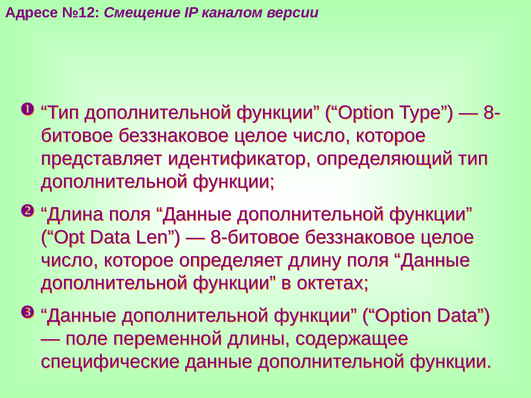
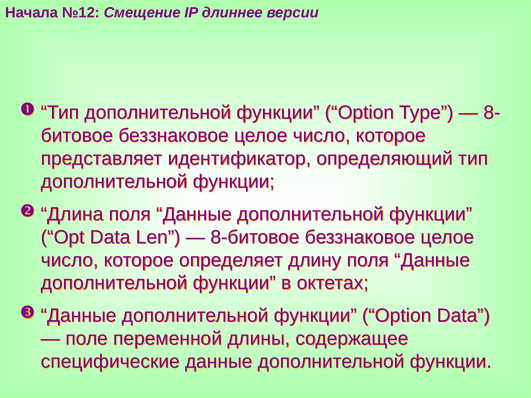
Адресе: Адресе -> Начала
каналом: каналом -> длиннее
